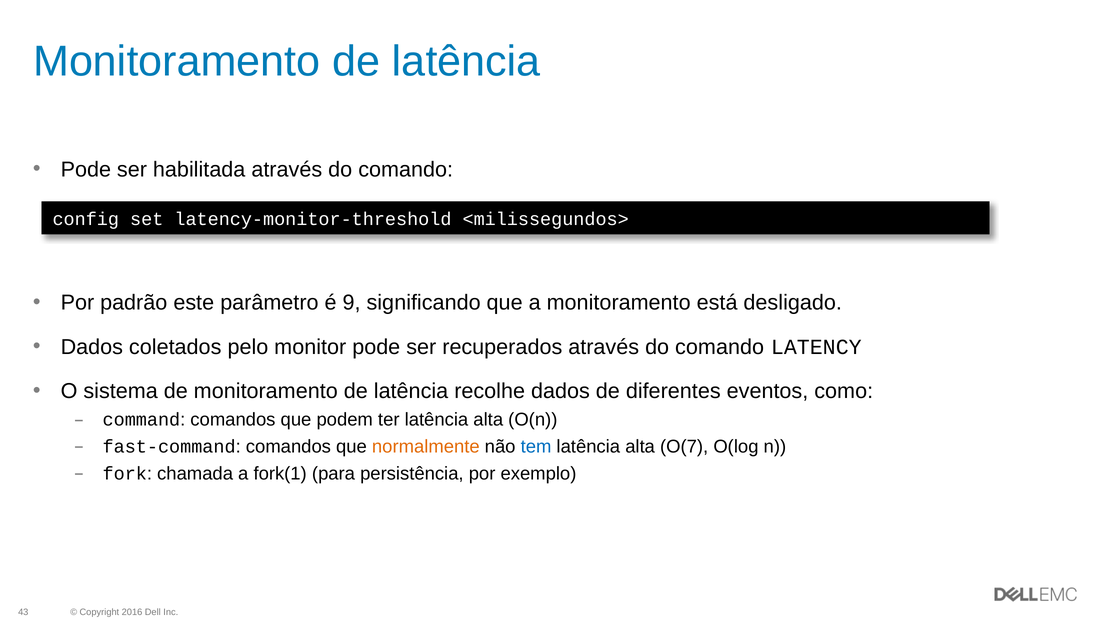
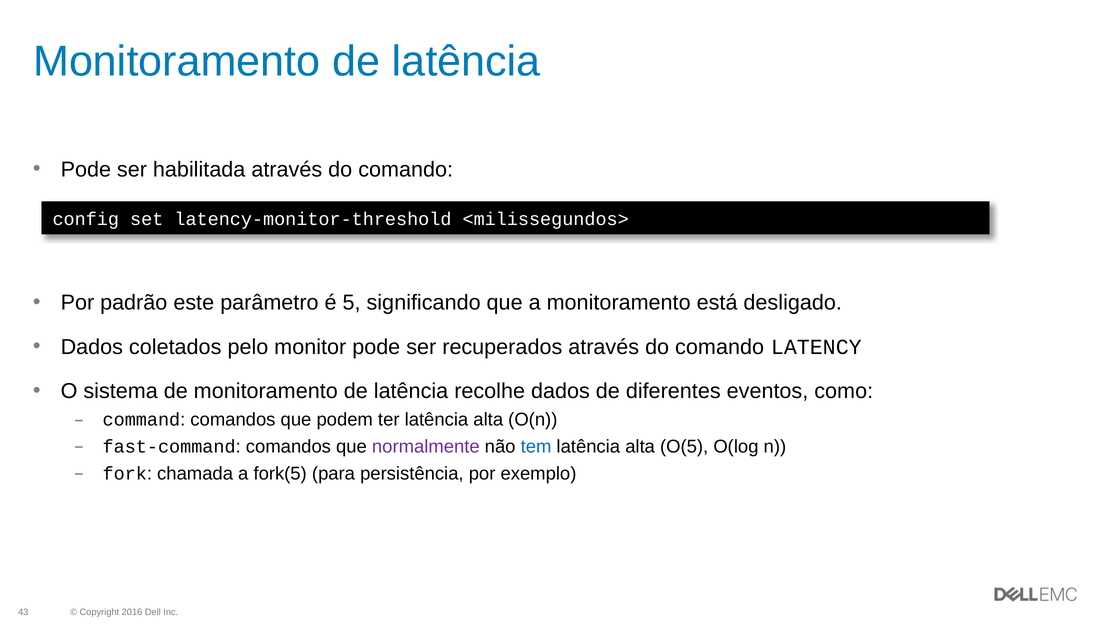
9: 9 -> 5
normalmente colour: orange -> purple
O(7: O(7 -> O(5
fork(1: fork(1 -> fork(5
